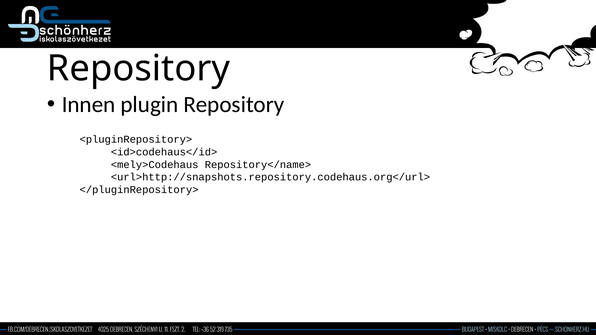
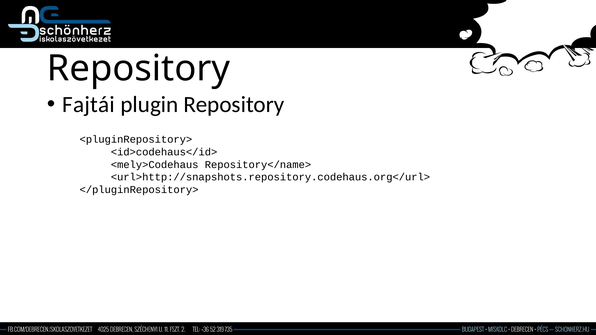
Innen: Innen -> Fajtái
